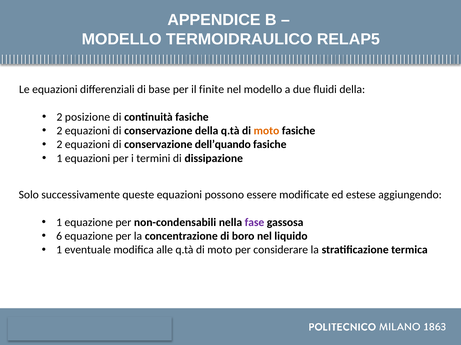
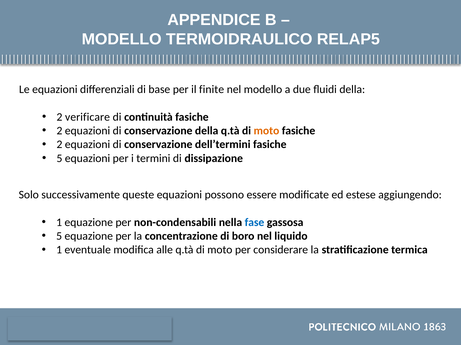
posizione: posizione -> verificare
dell’quando: dell’quando -> dell’termini
1 at (59, 159): 1 -> 5
fase colour: purple -> blue
6 at (59, 237): 6 -> 5
